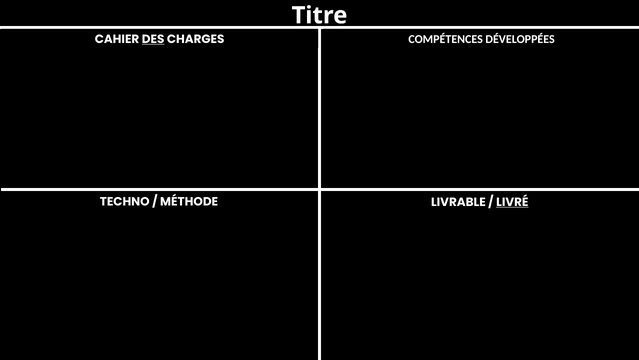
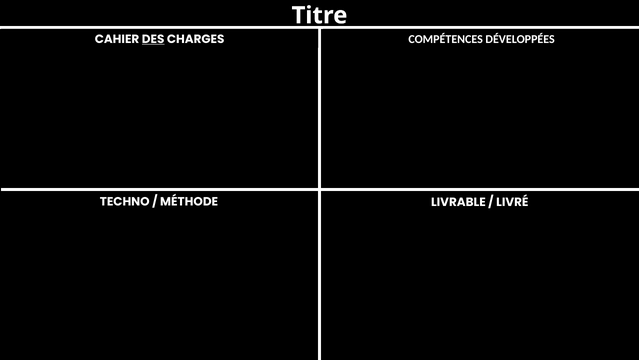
LIVRÉ underline: present -> none
